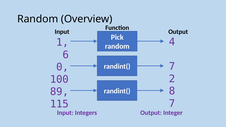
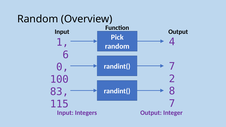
89: 89 -> 83
